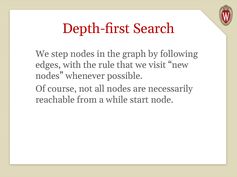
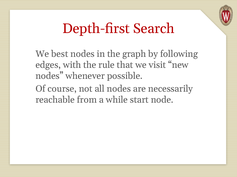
step: step -> best
